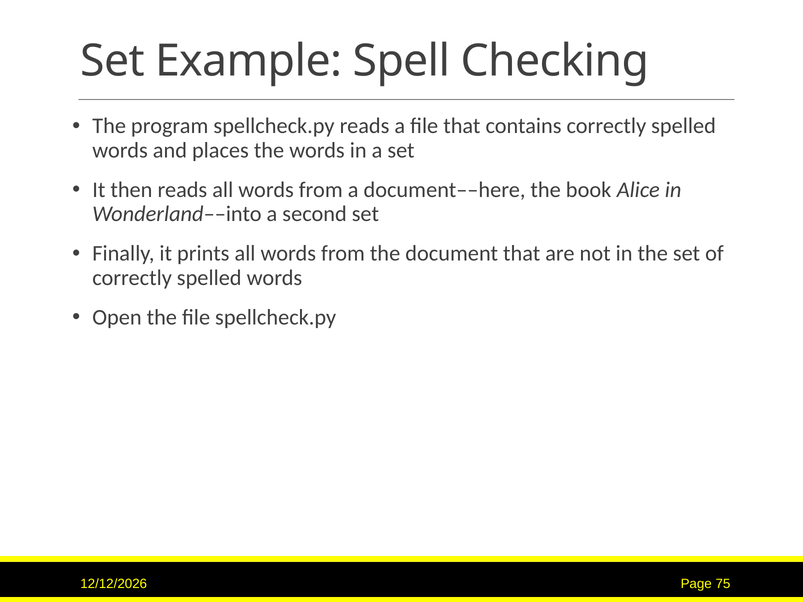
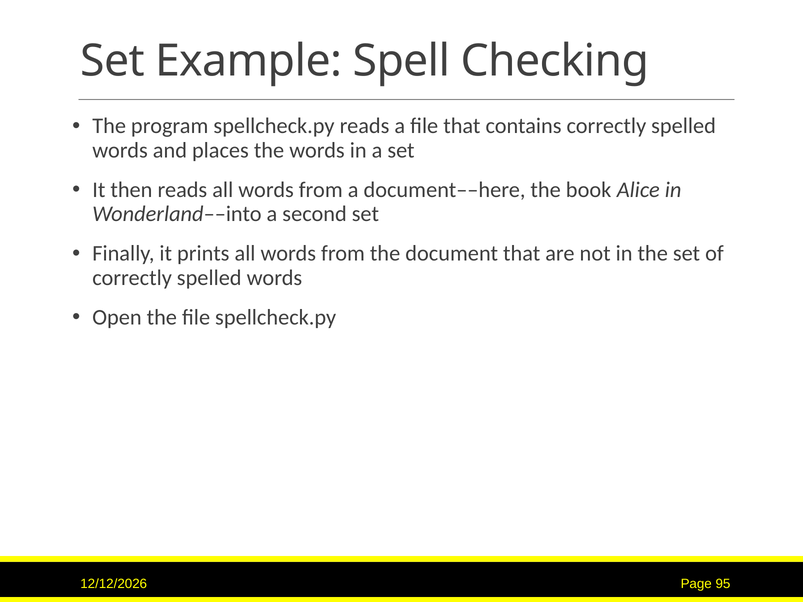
75: 75 -> 95
